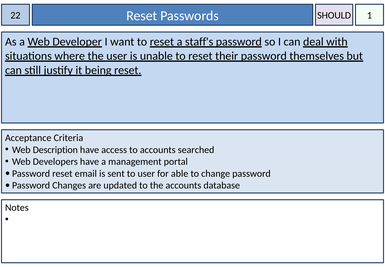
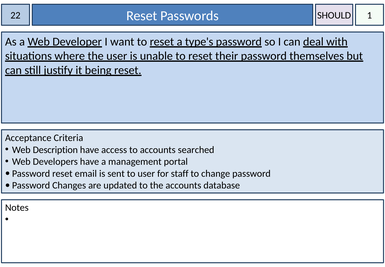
staff's: staff's -> type's
able: able -> staff
